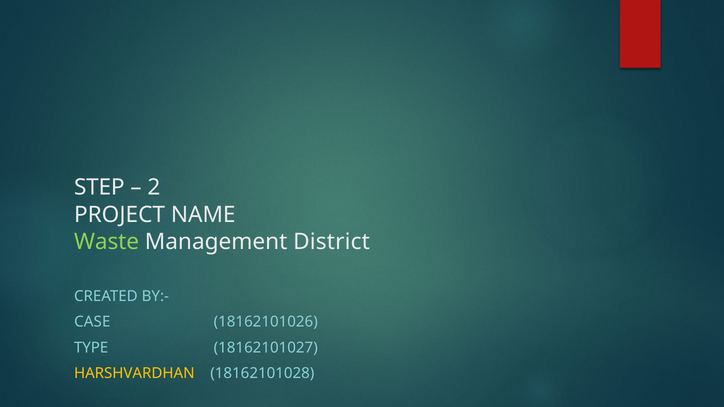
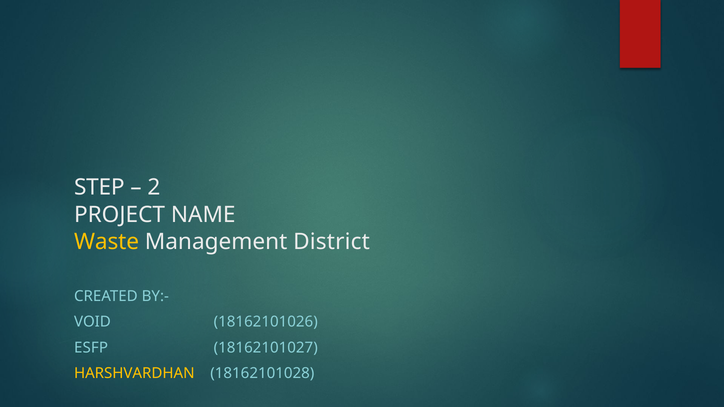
Waste colour: light green -> yellow
CASE: CASE -> VOID
TYPE: TYPE -> ESFP
